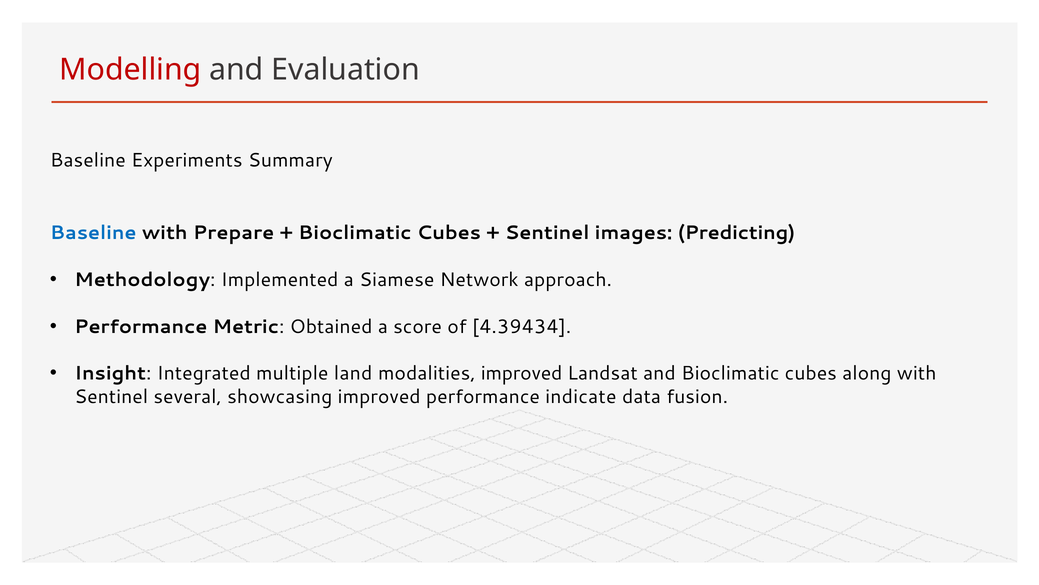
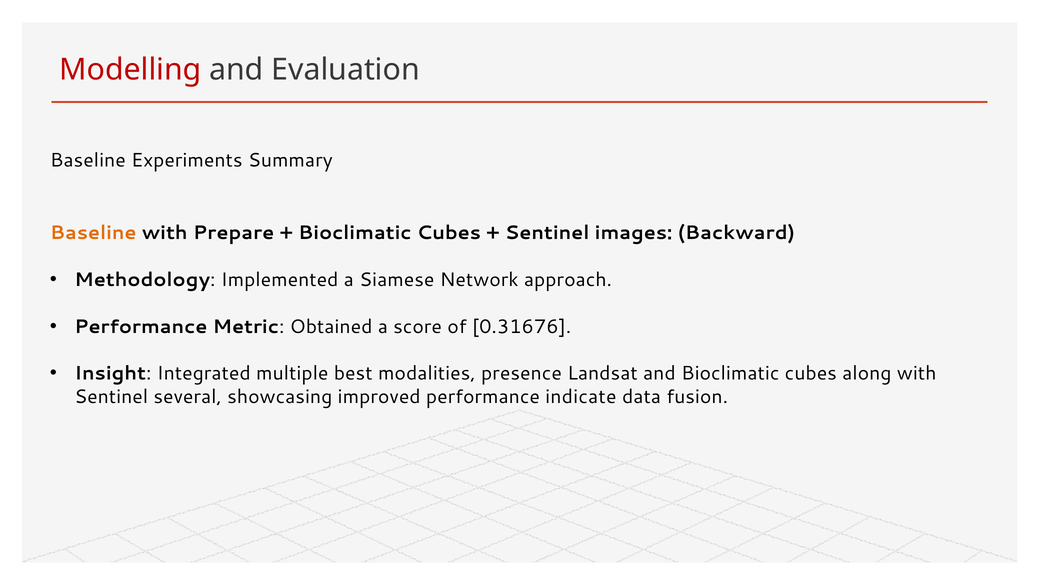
Baseline at (93, 233) colour: blue -> orange
Predicting: Predicting -> Backward
4.39434: 4.39434 -> 0.31676
land: land -> best
modalities improved: improved -> presence
